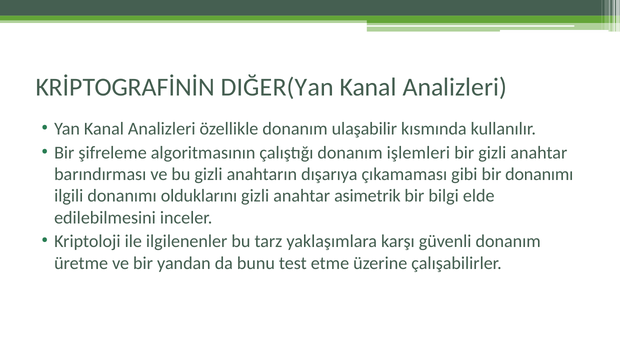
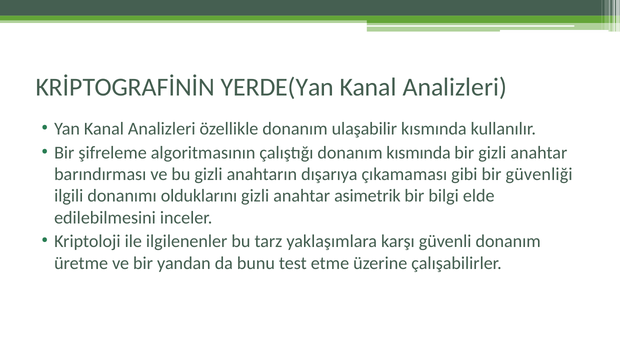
DIĞER(Yan: DIĞER(Yan -> YERDE(Yan
donanım işlemleri: işlemleri -> kısmında
bir donanımı: donanımı -> güvenliği
